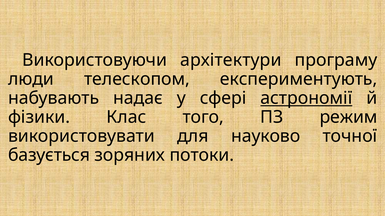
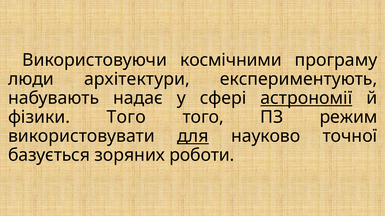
архітектури: архітектури -> космічними
телескопом: телескопом -> архітектури
фізики Клас: Клас -> Того
для underline: none -> present
потоки: потоки -> роботи
